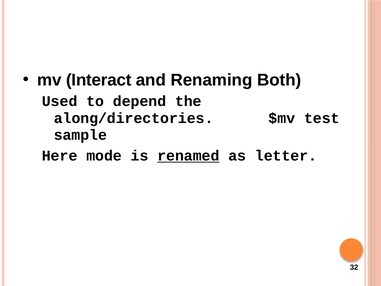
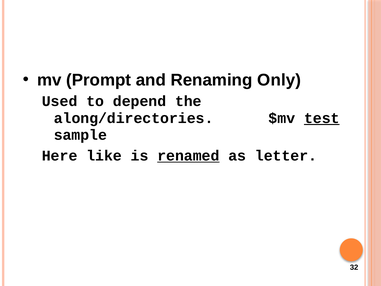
Interact: Interact -> Prompt
Both: Both -> Only
test underline: none -> present
mode: mode -> like
